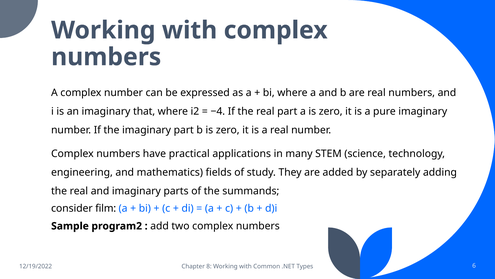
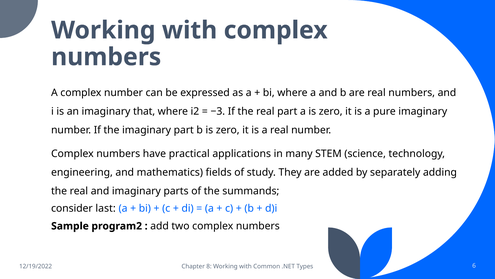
−4: −4 -> −3
film: film -> last
